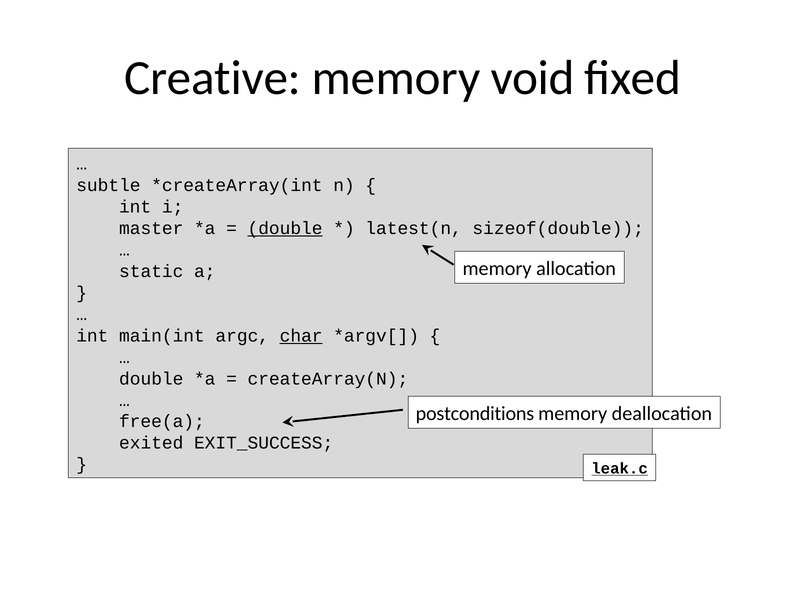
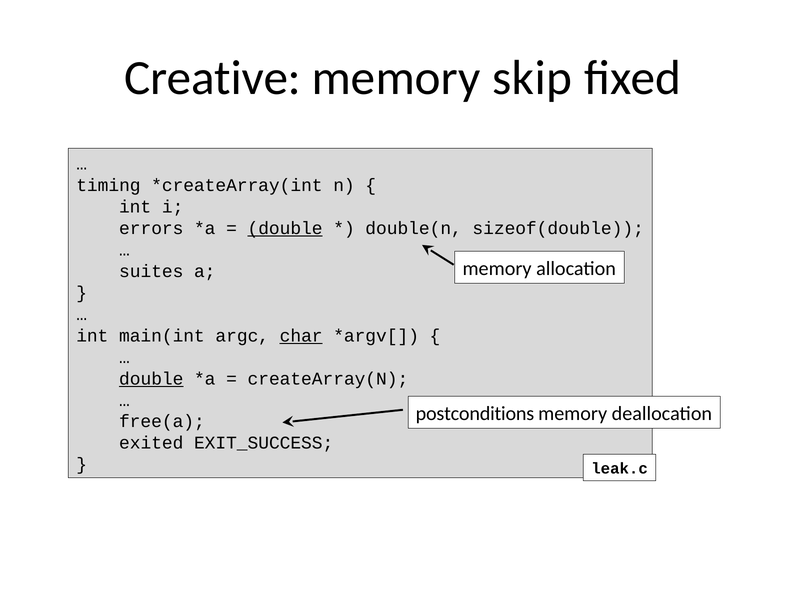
void: void -> skip
subtle: subtle -> timing
master: master -> errors
latest(n: latest(n -> double(n
static: static -> suites
double at (151, 379) underline: none -> present
leak.c underline: present -> none
